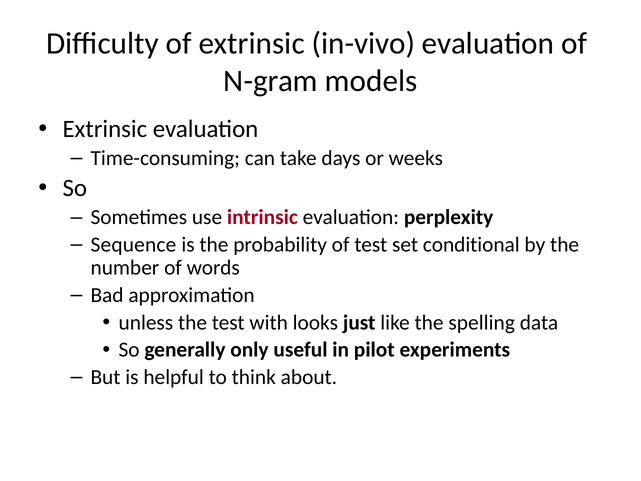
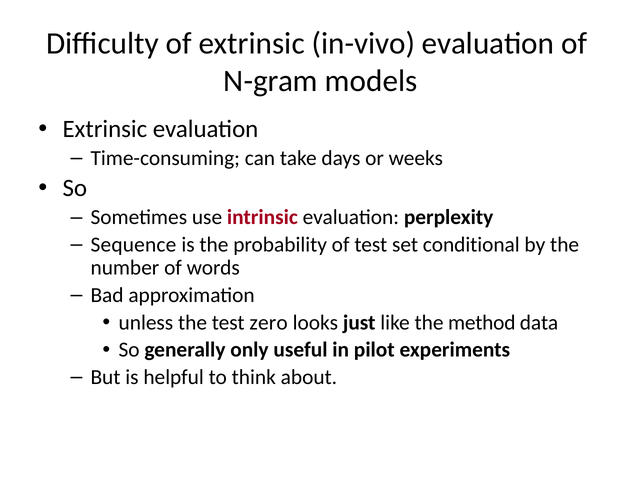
with: with -> zero
spelling: spelling -> method
